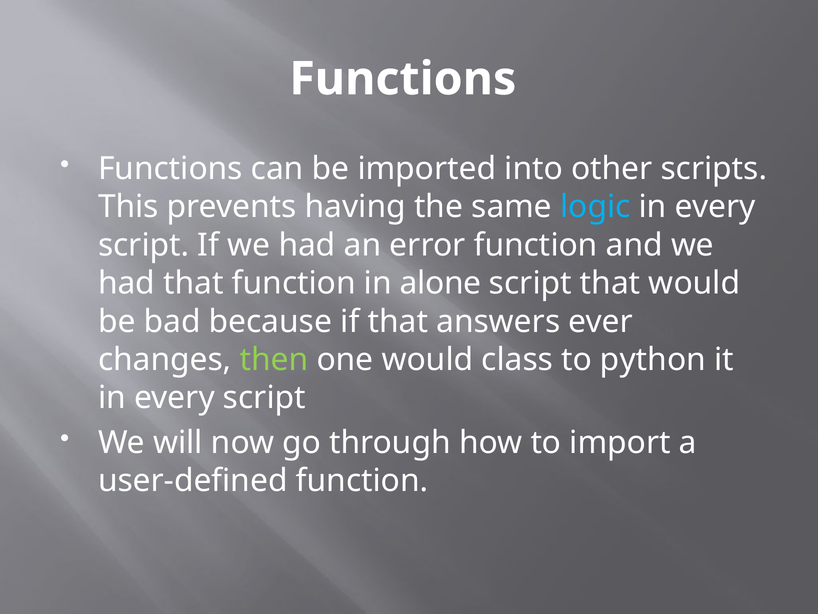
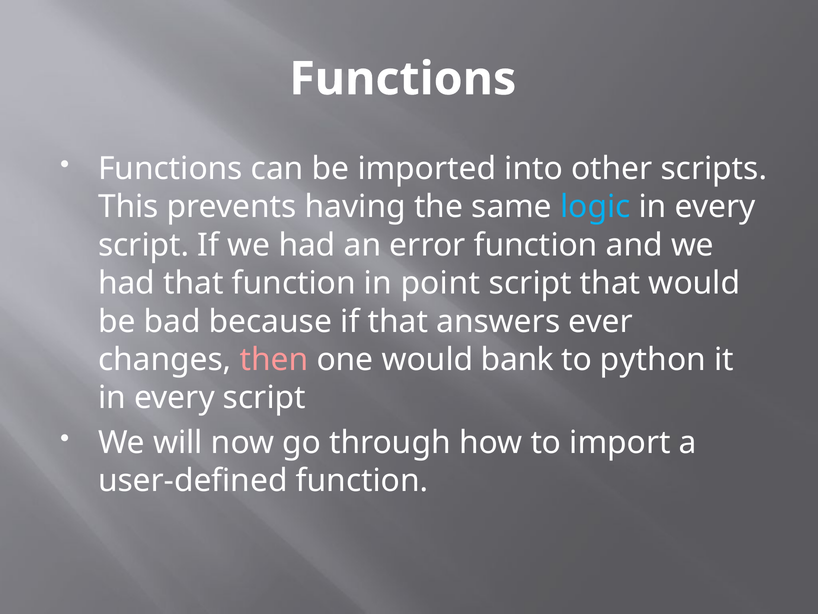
alone: alone -> point
then colour: light green -> pink
class: class -> bank
